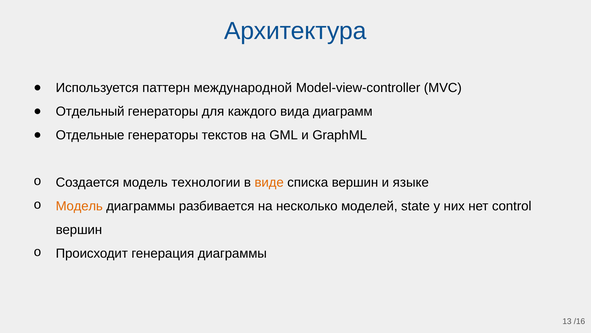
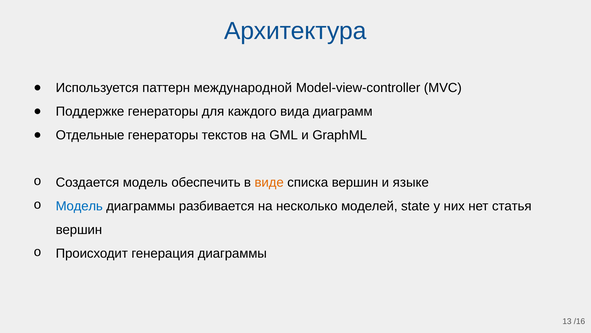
Отдельный: Отдельный -> Поддержке
технологии: технологии -> обеспечить
Модель at (79, 206) colour: orange -> blue
control: control -> статья
